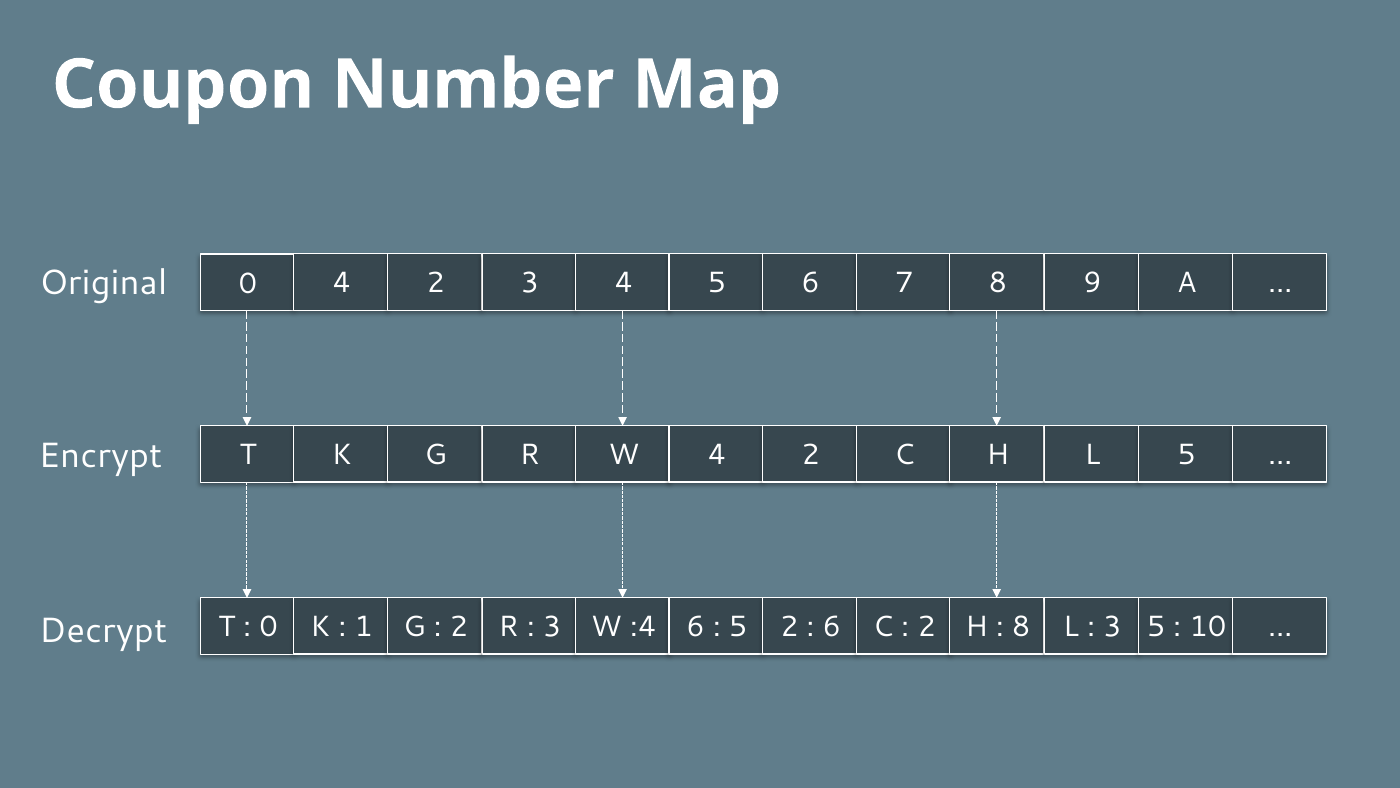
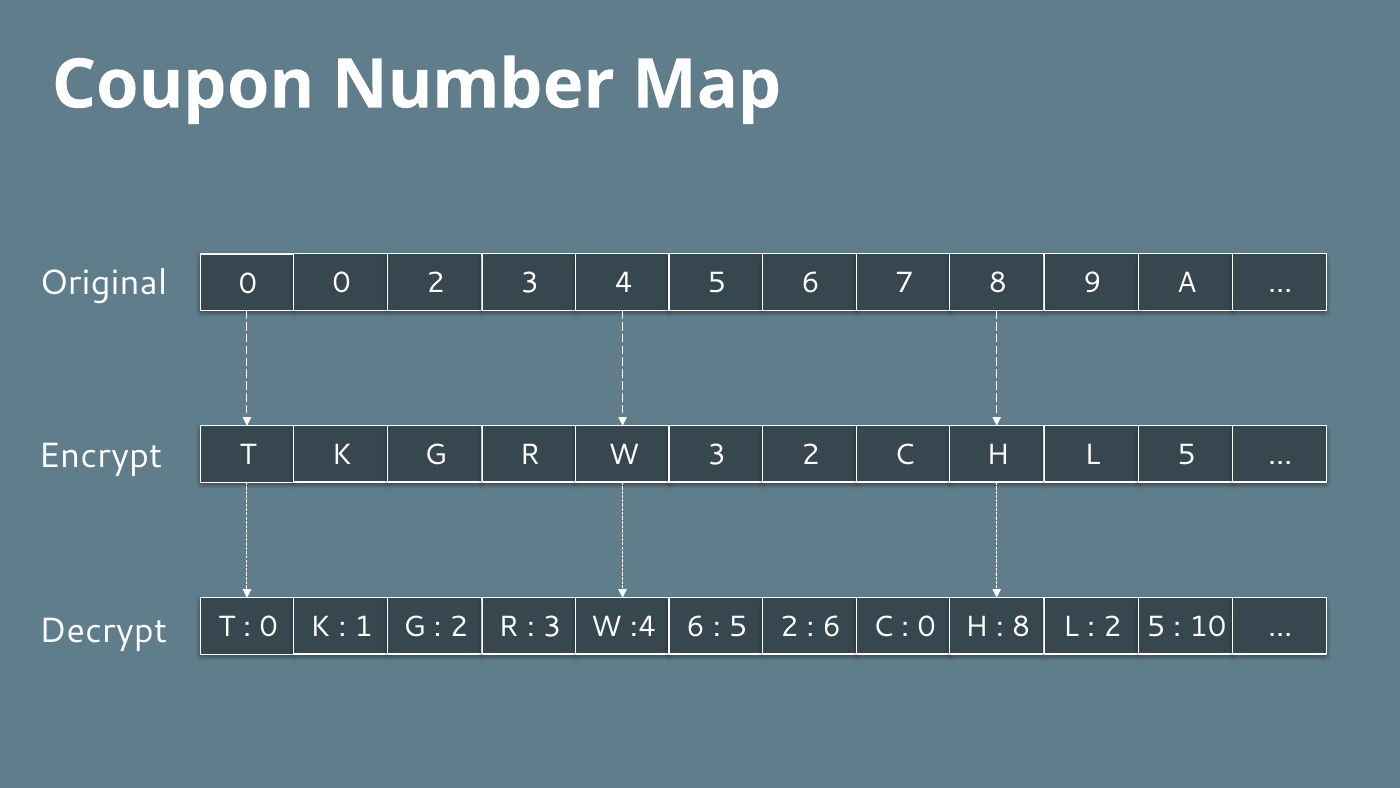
0 4: 4 -> 0
W 4: 4 -> 3
2 at (927, 627): 2 -> 0
3 at (1112, 627): 3 -> 2
